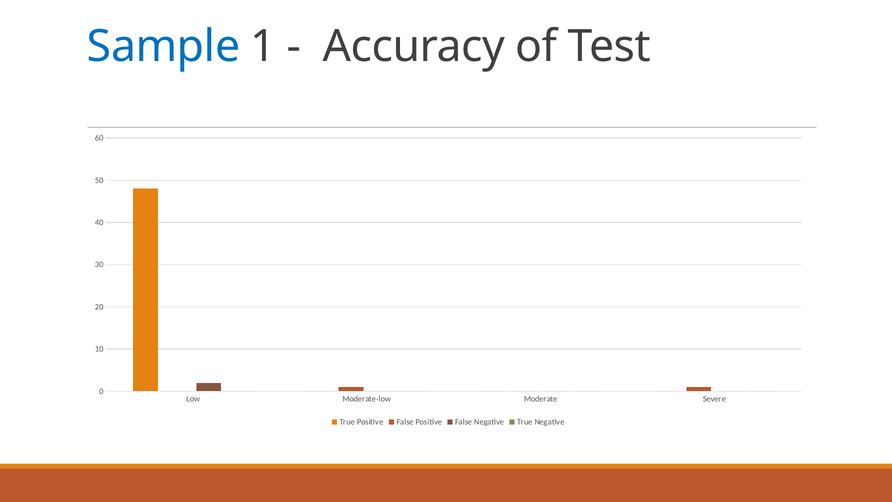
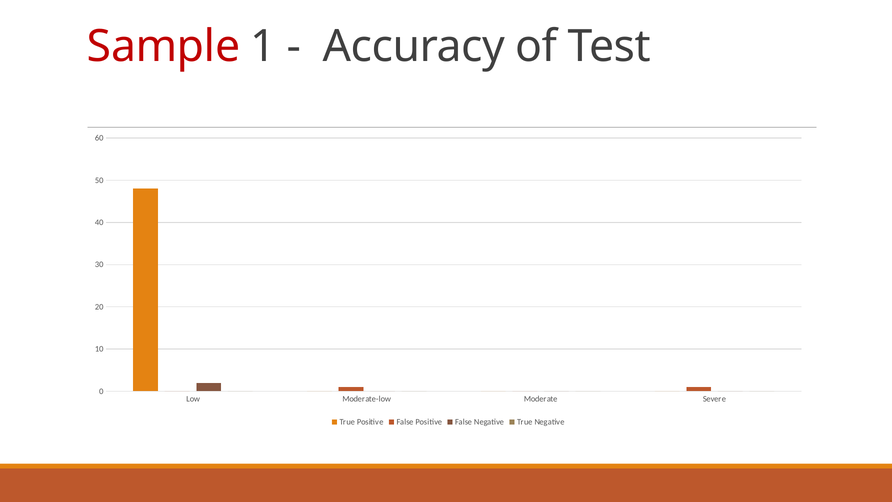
Sample colour: blue -> red
